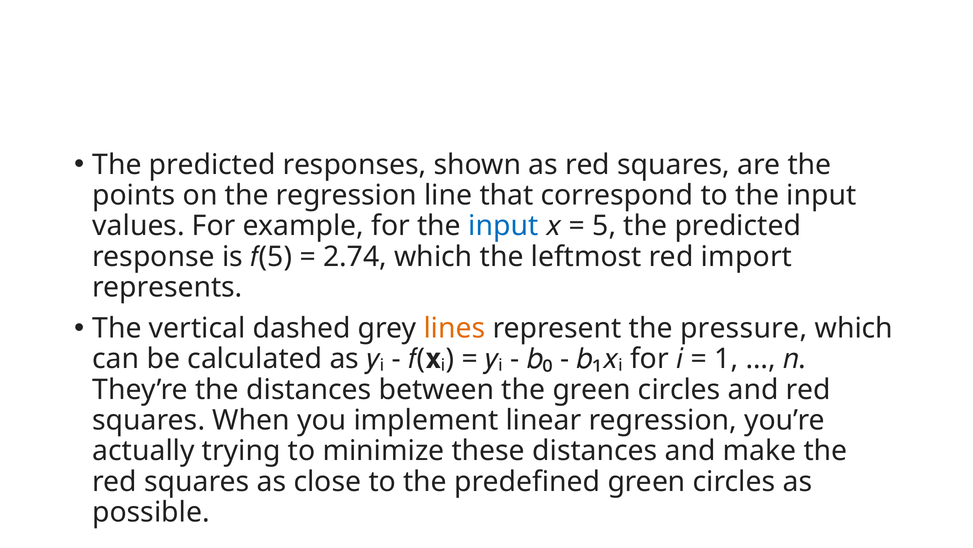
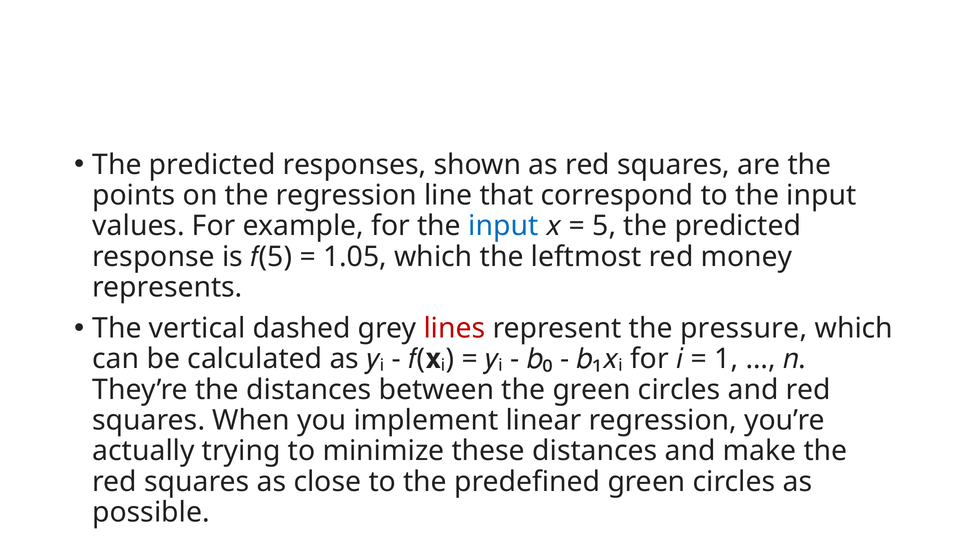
2.74: 2.74 -> 1.05
import: import -> money
lines colour: orange -> red
